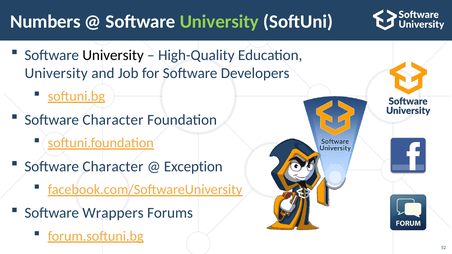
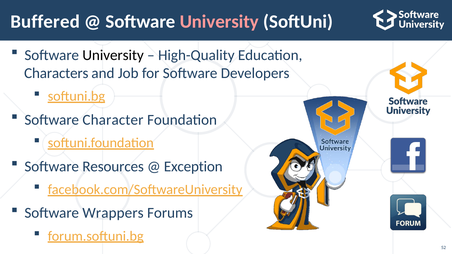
Numbers: Numbers -> Buffered
University at (219, 22) colour: light green -> pink
University at (56, 73): University -> Characters
Character at (113, 167): Character -> Resources
